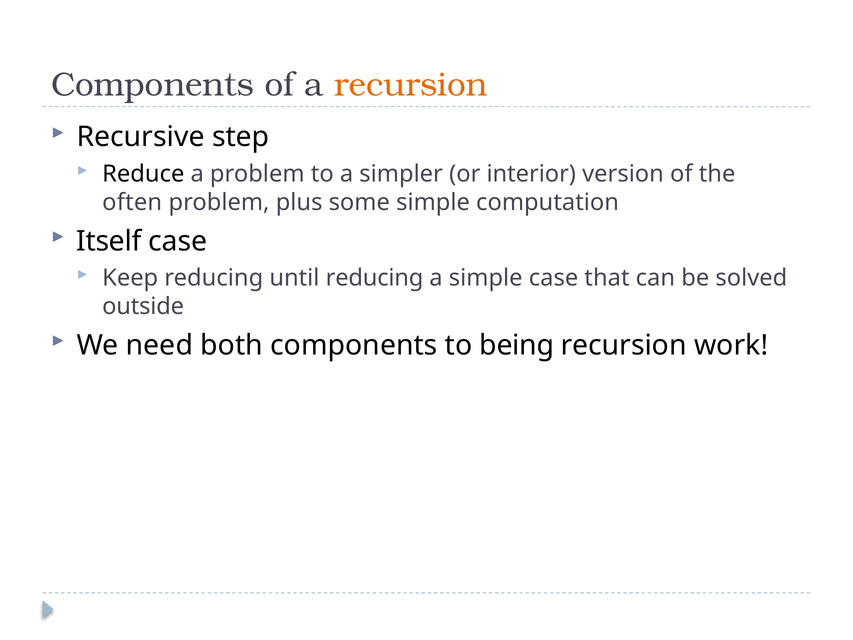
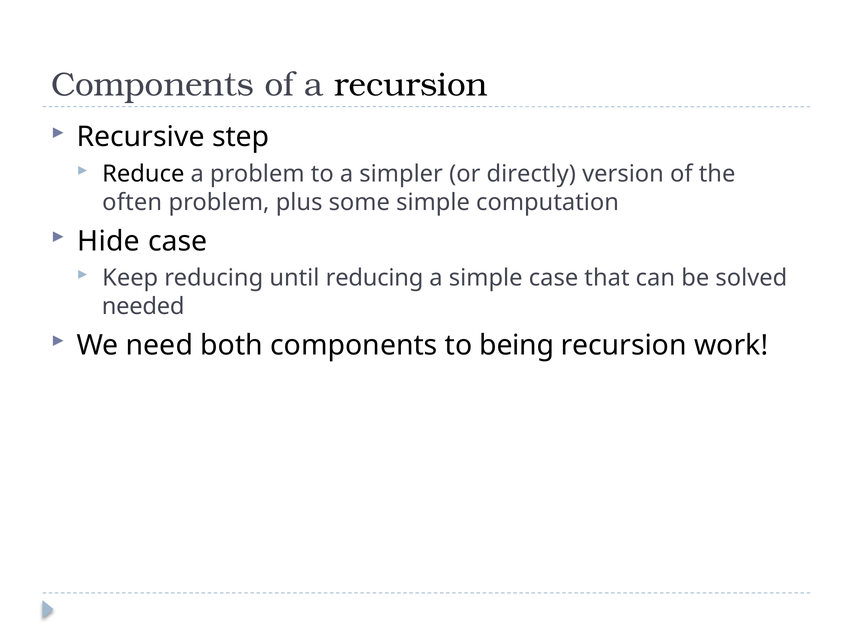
recursion at (411, 85) colour: orange -> black
interior: interior -> directly
Itself: Itself -> Hide
outside: outside -> needed
